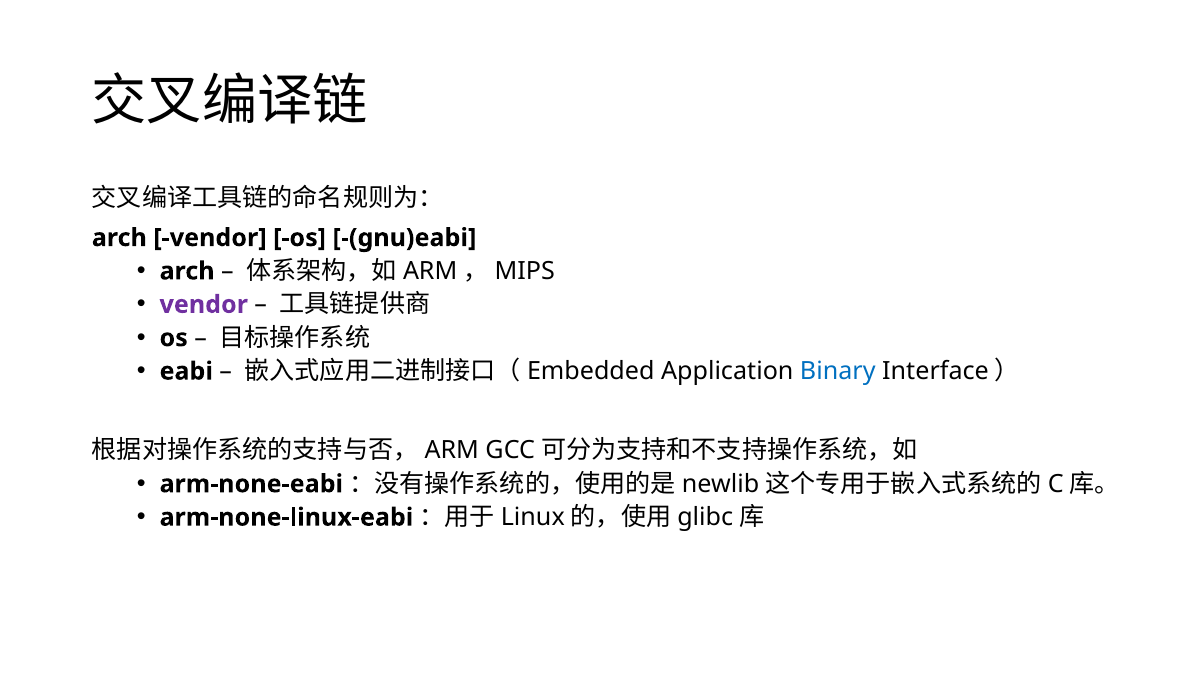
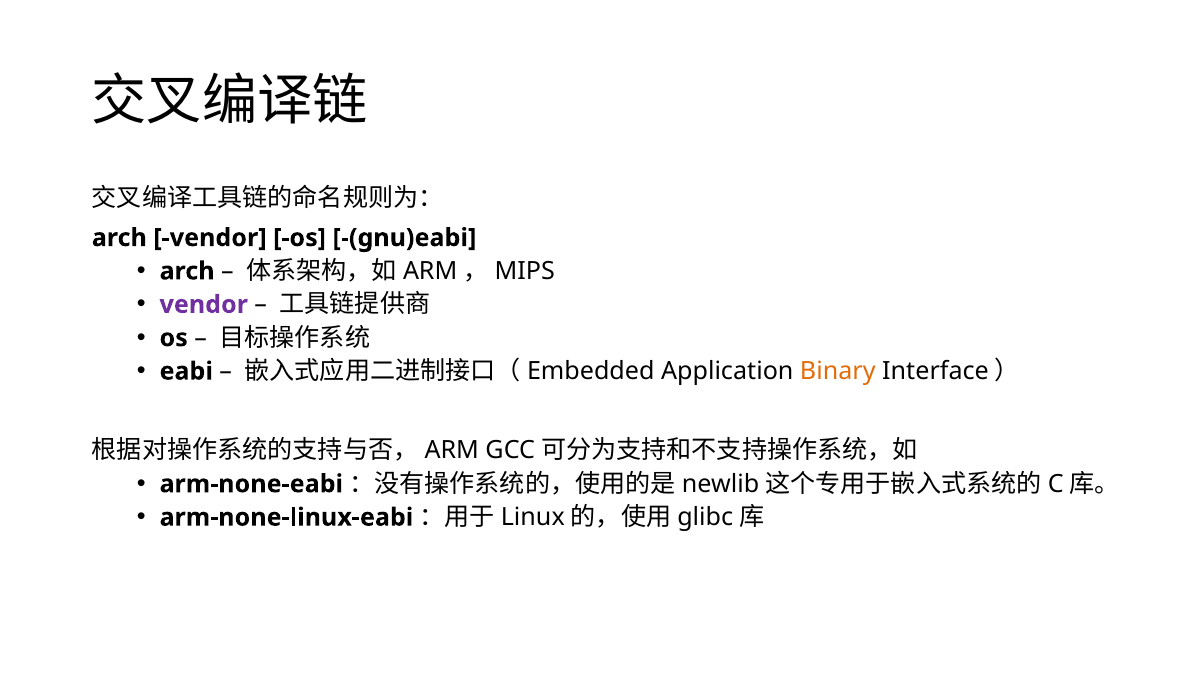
Binary colour: blue -> orange
